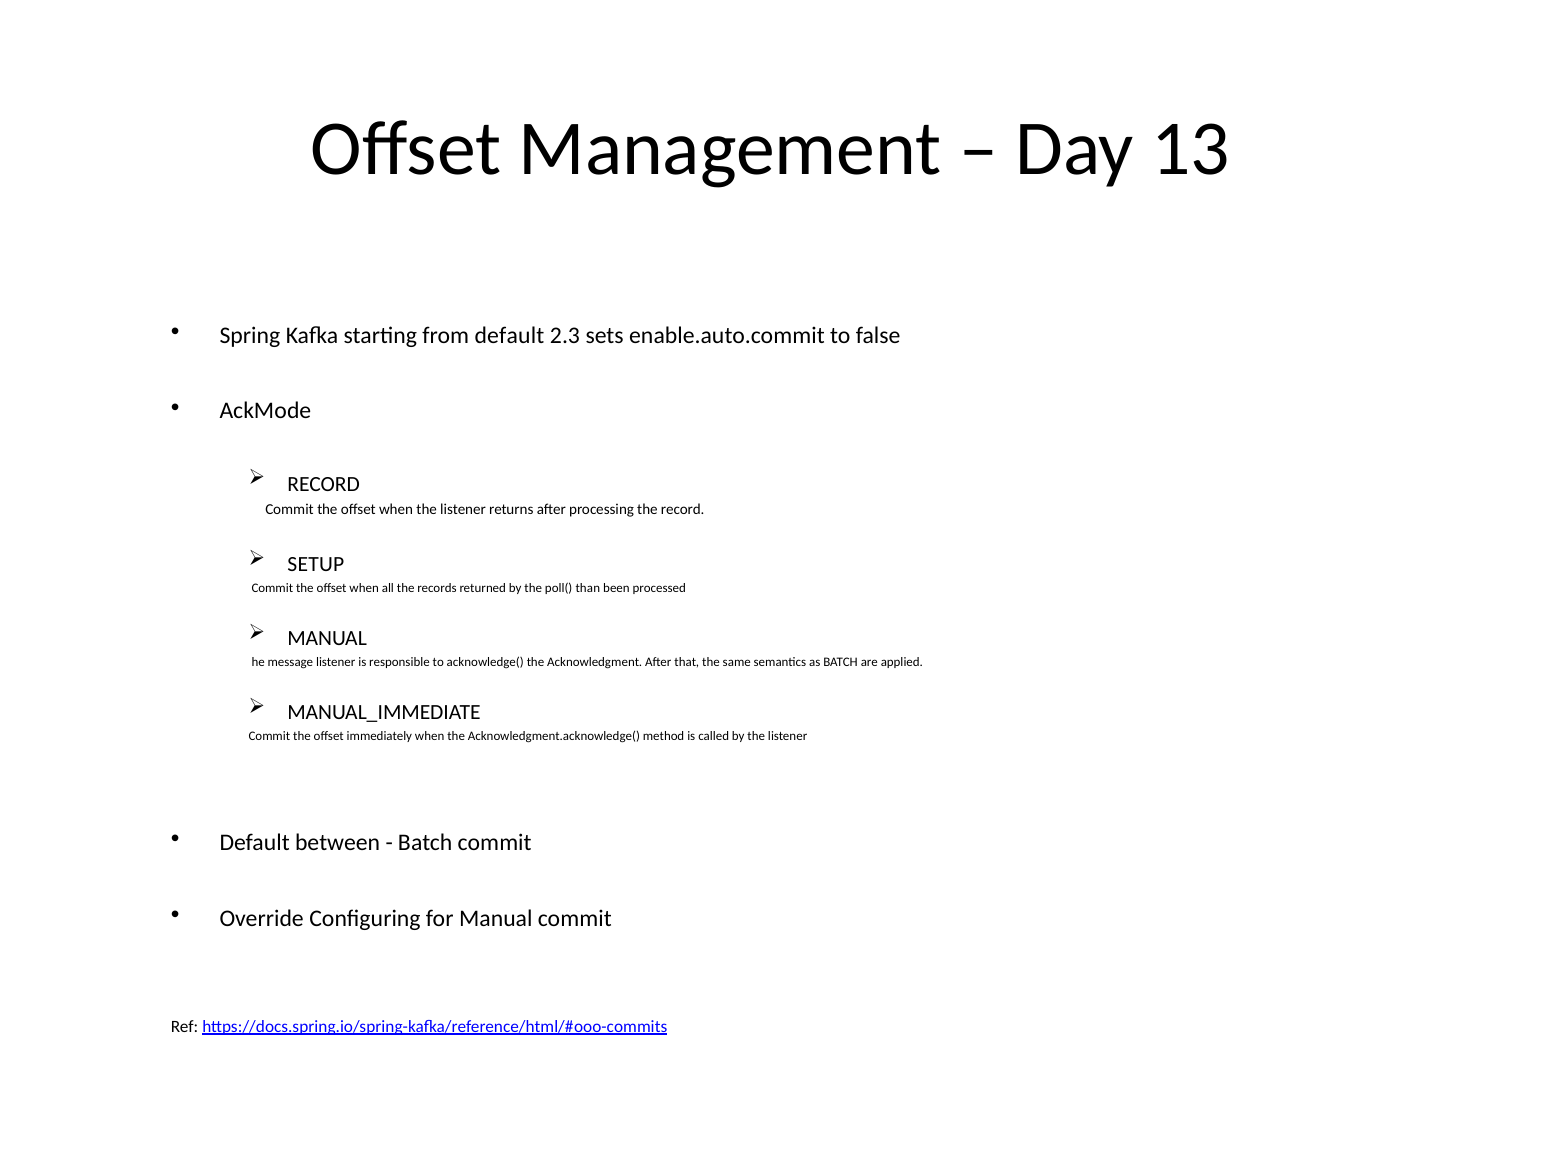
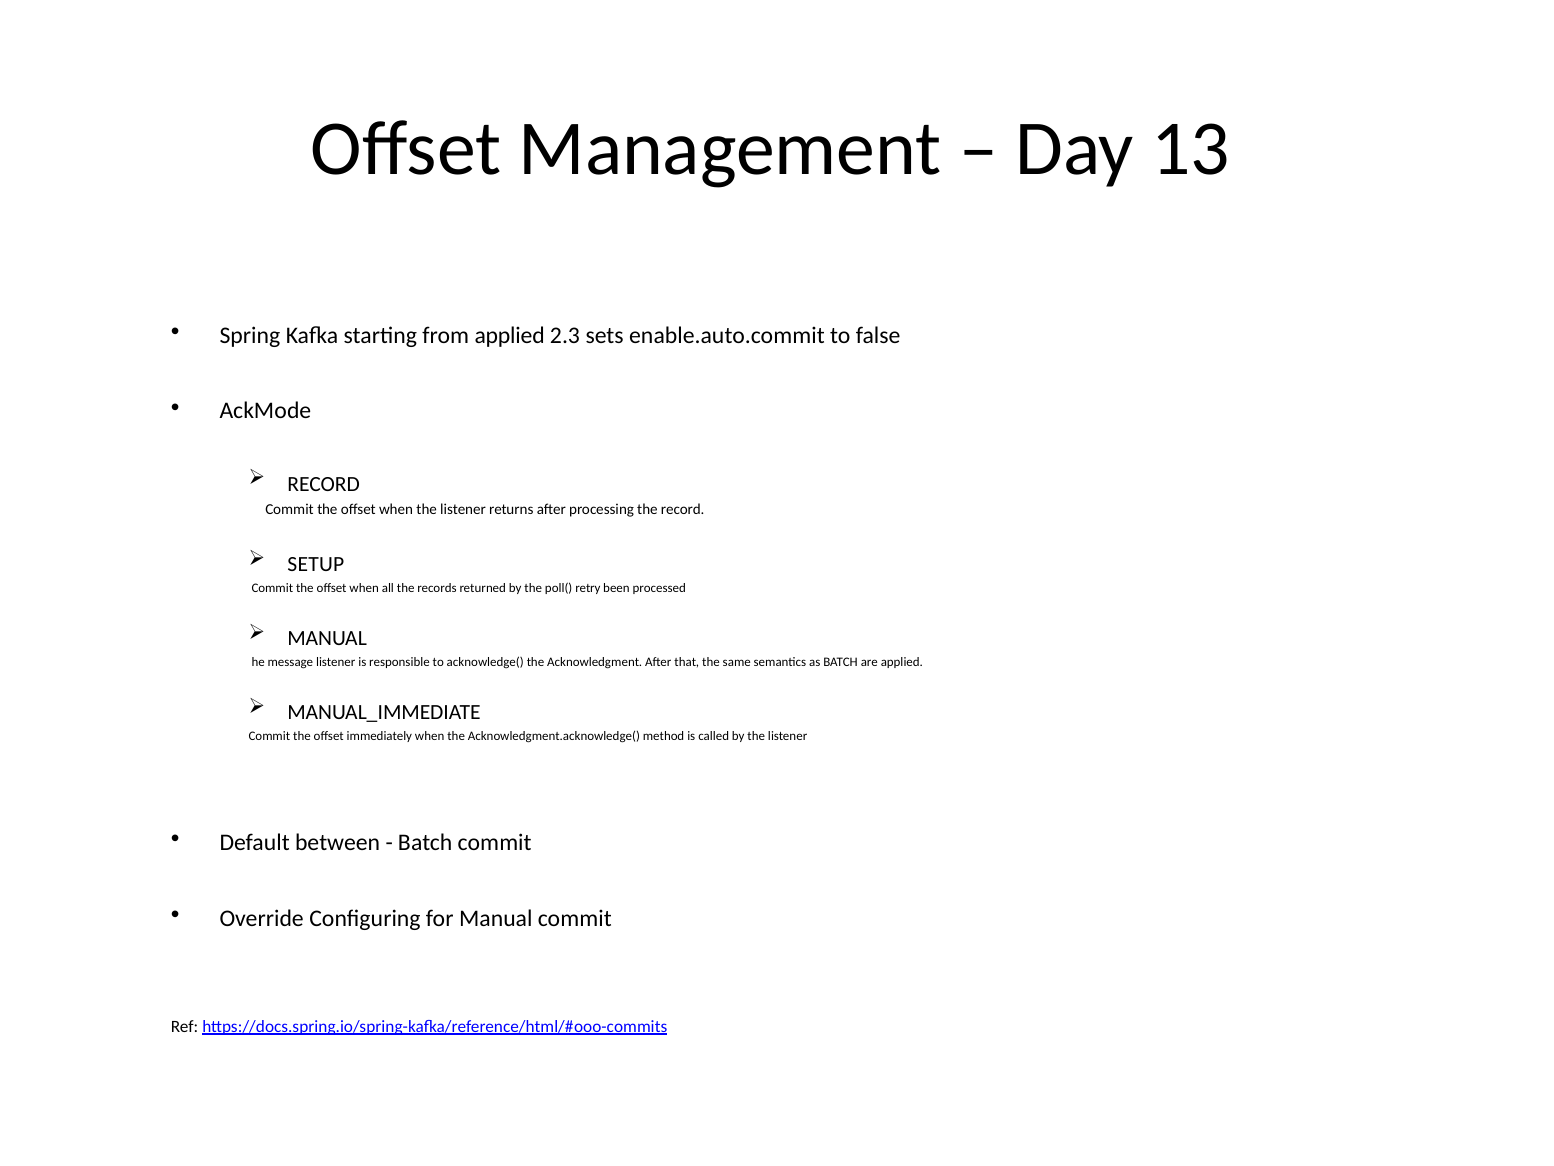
from default: default -> applied
than: than -> retry
